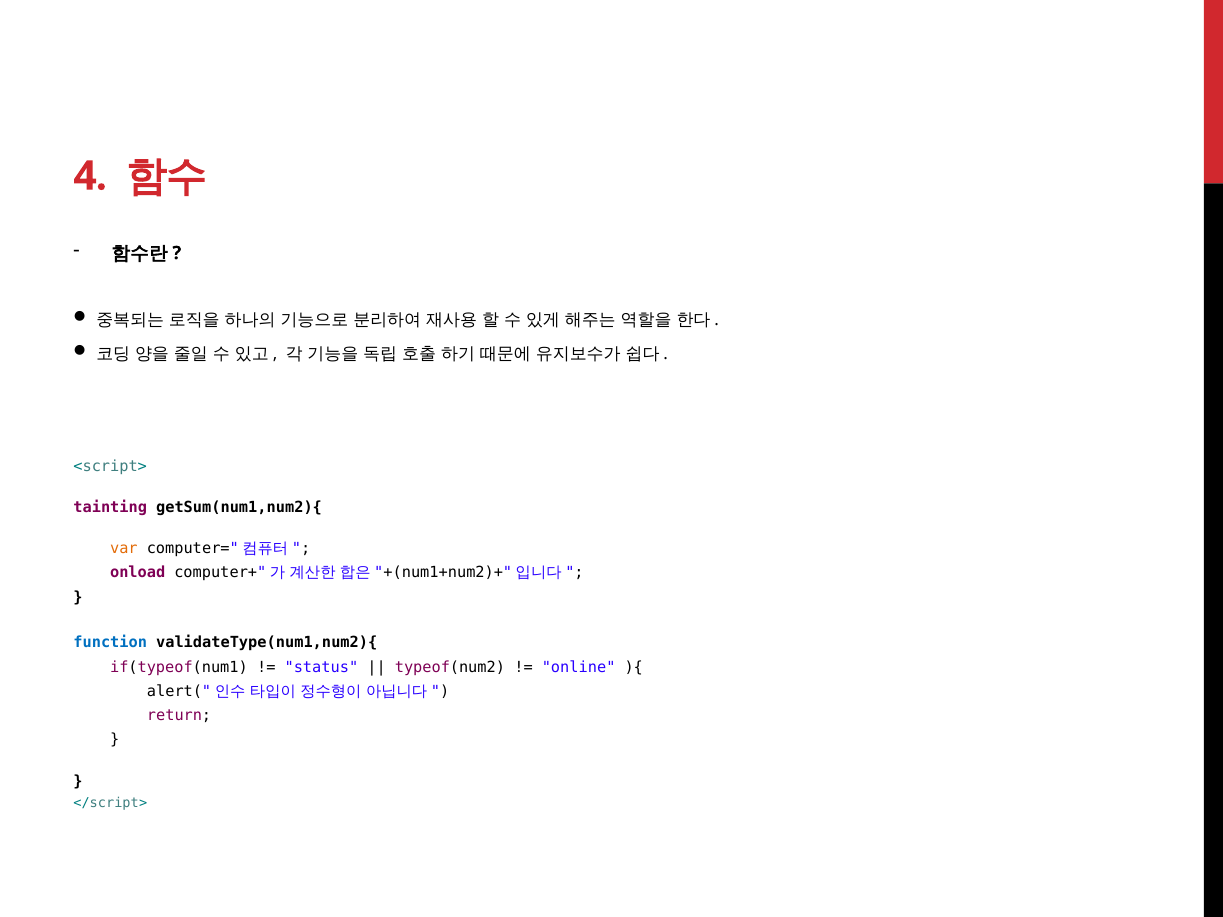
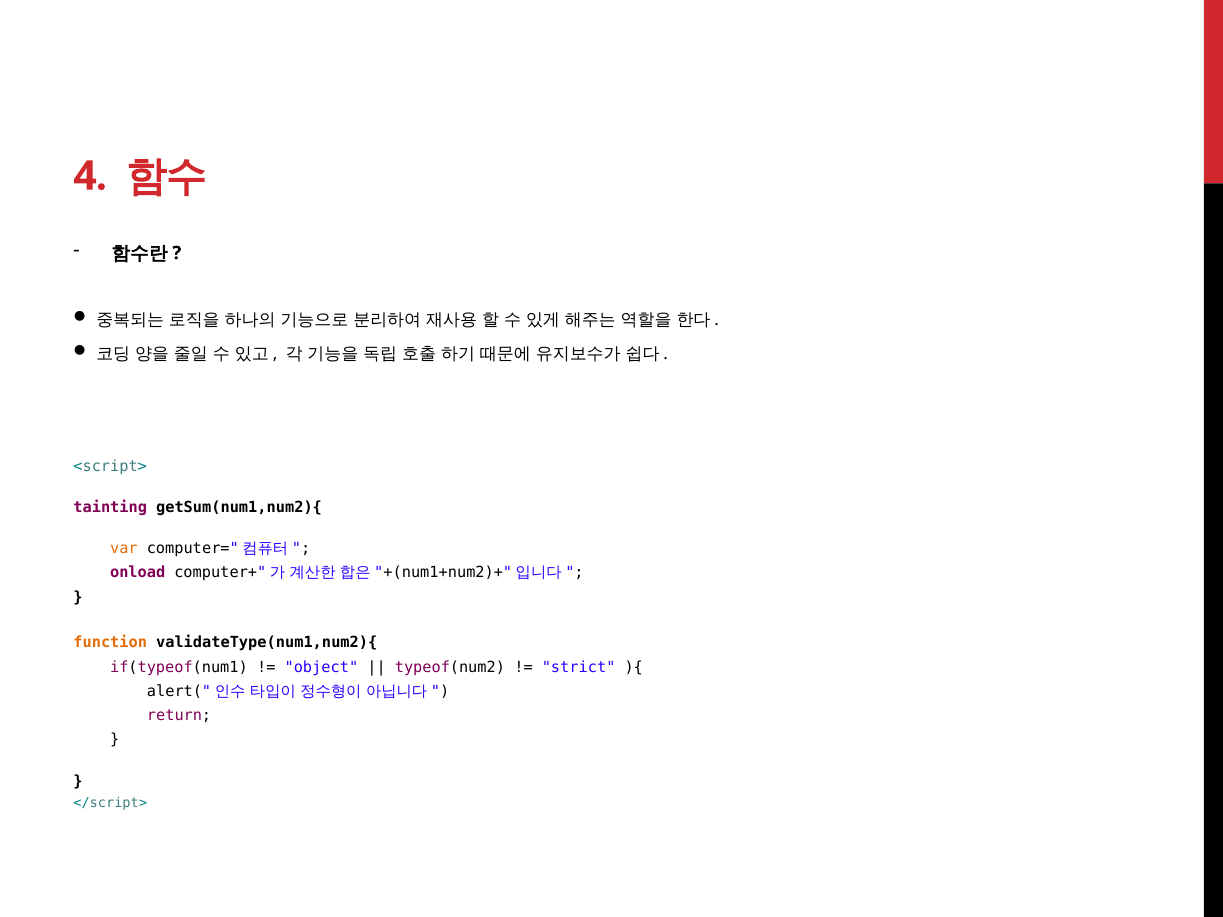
function colour: blue -> orange
status: status -> object
online: online -> strict
